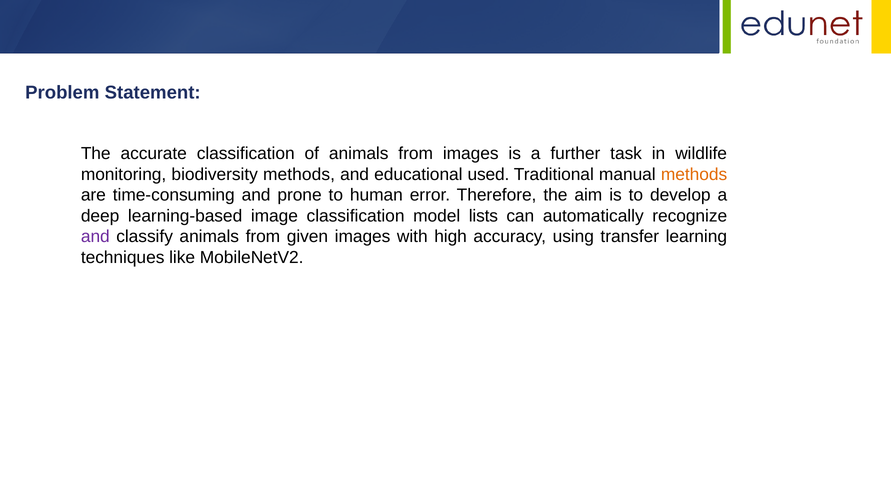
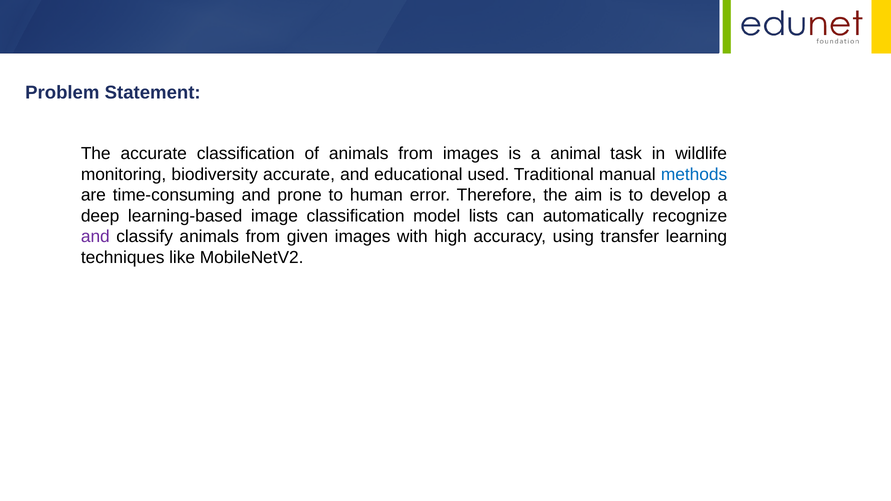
further: further -> animal
biodiversity methods: methods -> accurate
methods at (694, 174) colour: orange -> blue
